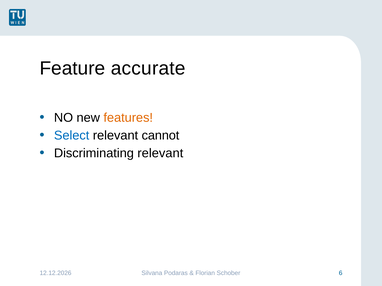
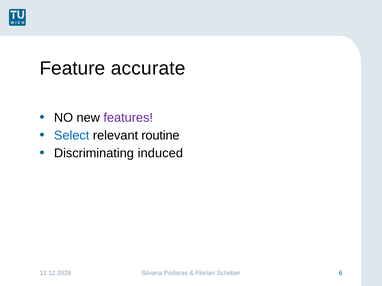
features colour: orange -> purple
cannot: cannot -> routine
Discriminating relevant: relevant -> induced
